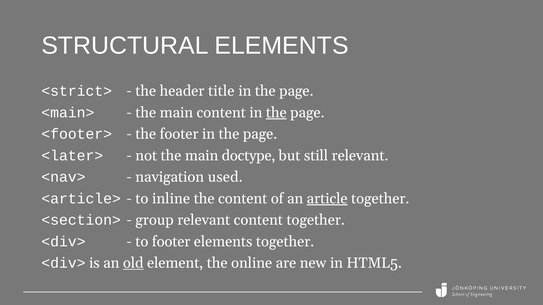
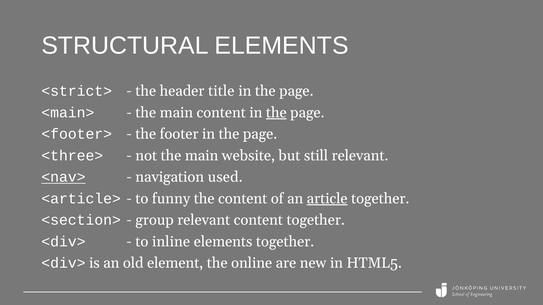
<later>: <later> -> <three>
doctype: doctype -> website
<nav> underline: none -> present
inline: inline -> funny
to footer: footer -> inline
old underline: present -> none
